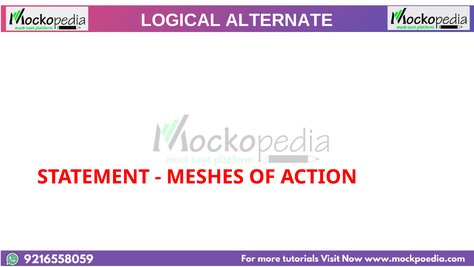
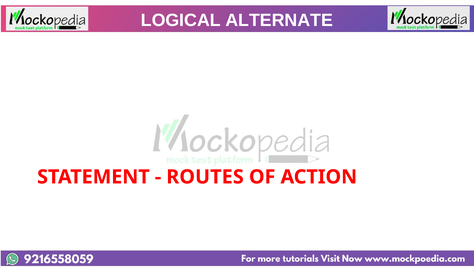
MESHES: MESHES -> ROUTES
